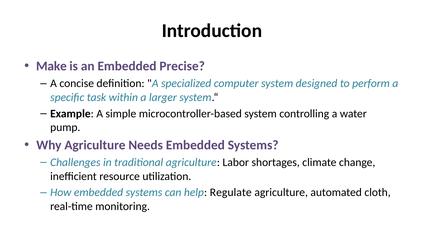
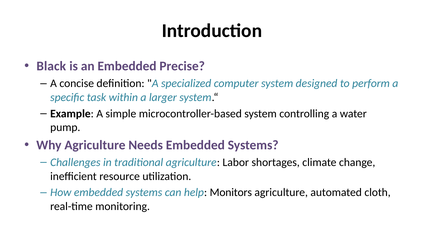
Make: Make -> Black
Regulate: Regulate -> Monitors
